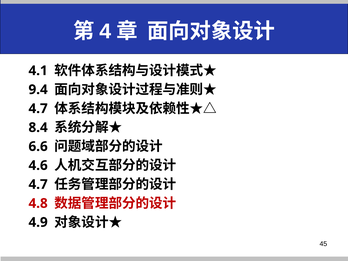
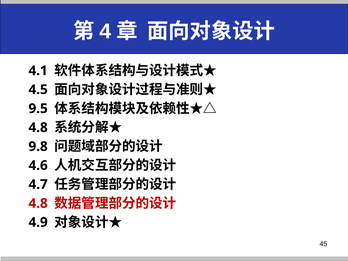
9.4: 9.4 -> 4.5
4.7 at (38, 109): 4.7 -> 9.5
8.4 at (38, 128): 8.4 -> 4.8
6.6: 6.6 -> 9.8
